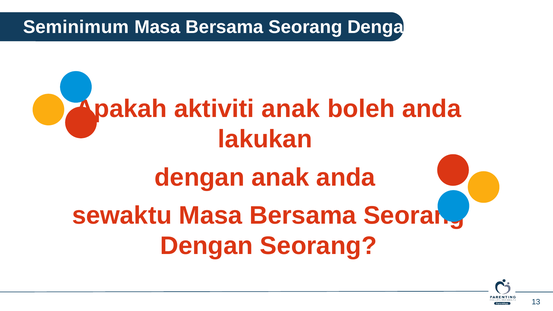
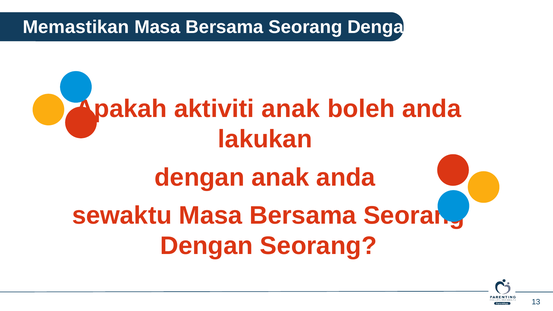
Seminimum: Seminimum -> Memastikan
